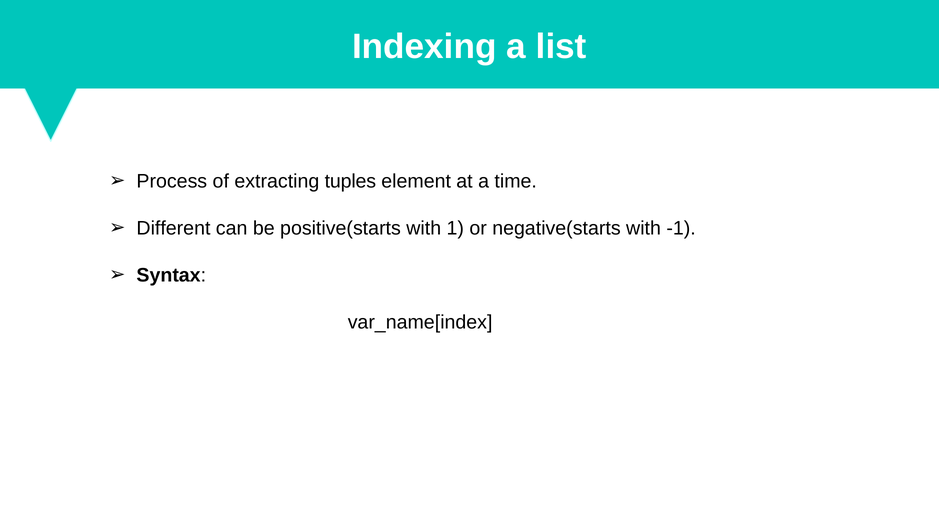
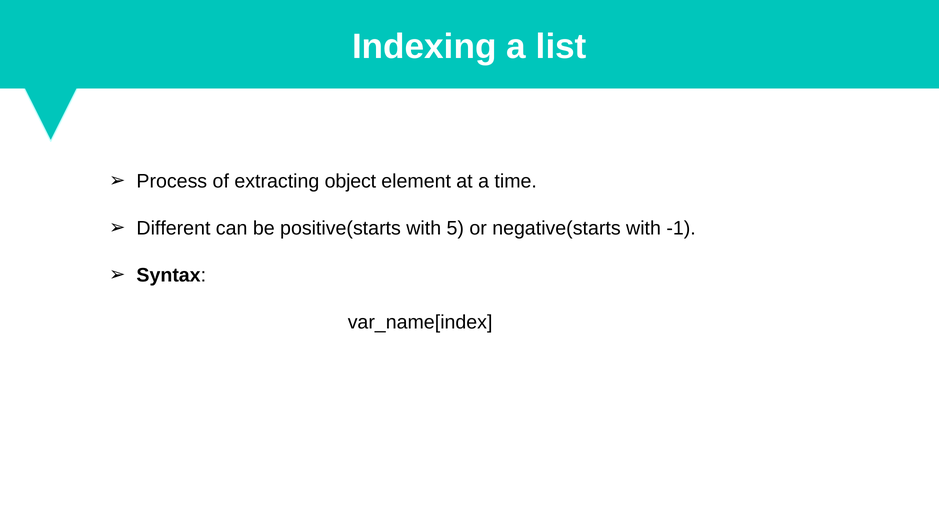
tuples: tuples -> object
1: 1 -> 5
